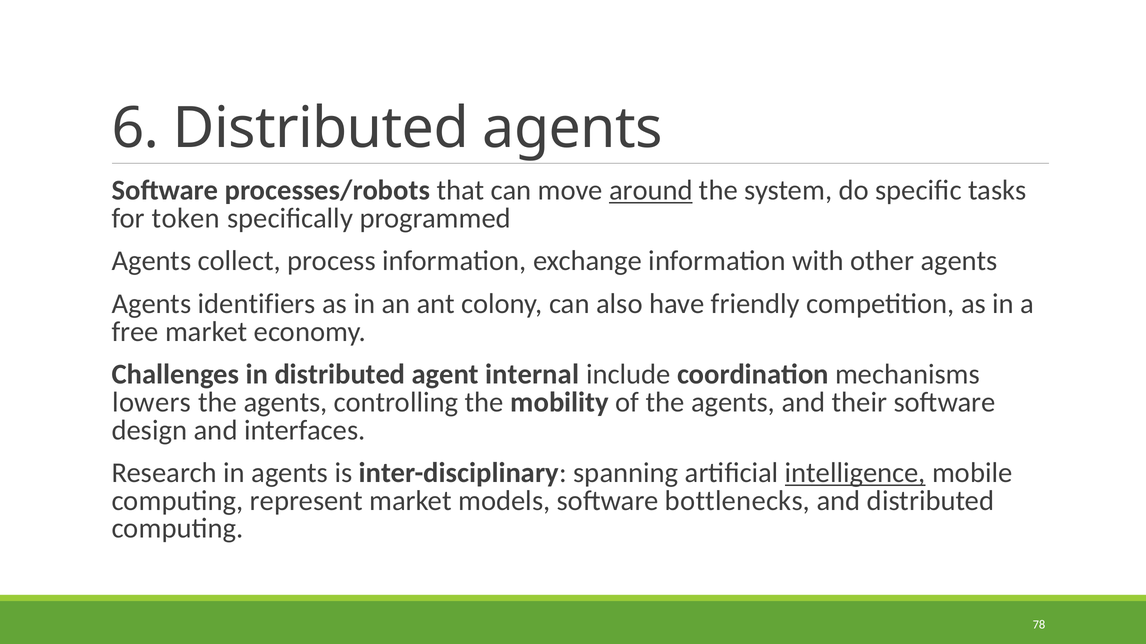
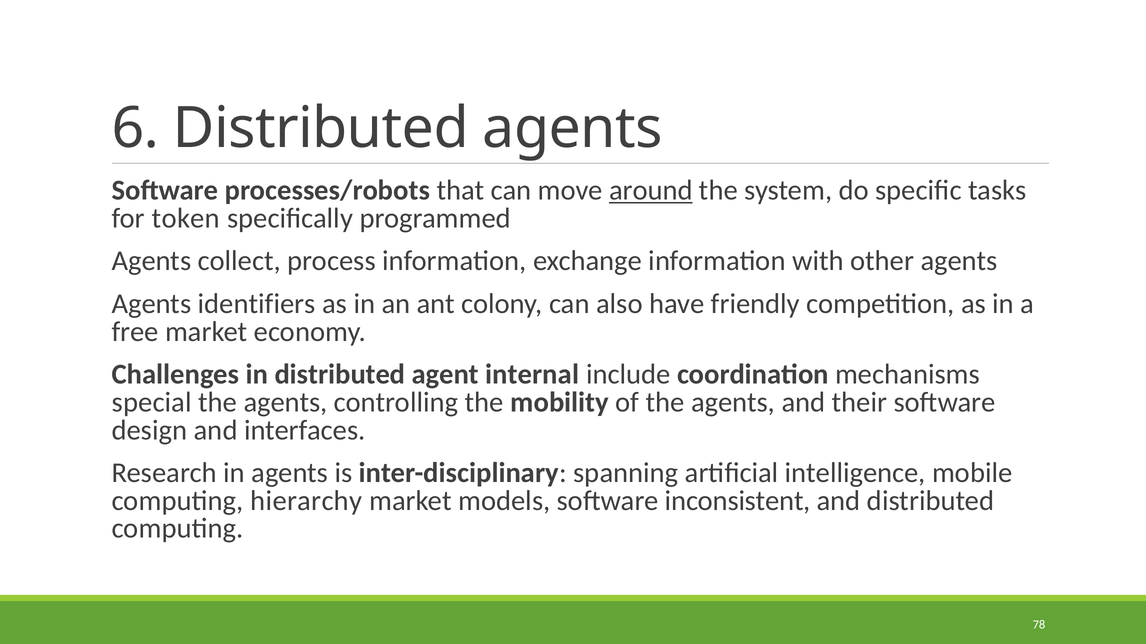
lowers: lowers -> special
intelligence underline: present -> none
represent: represent -> hierarchy
bottlenecks: bottlenecks -> inconsistent
